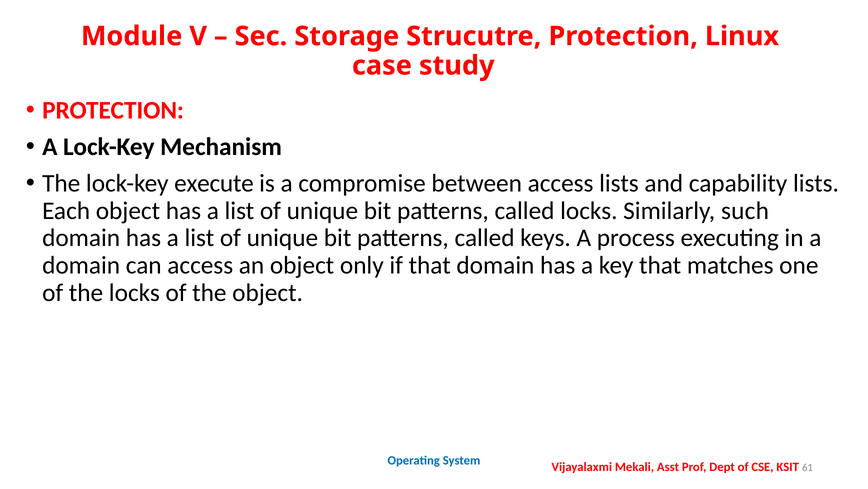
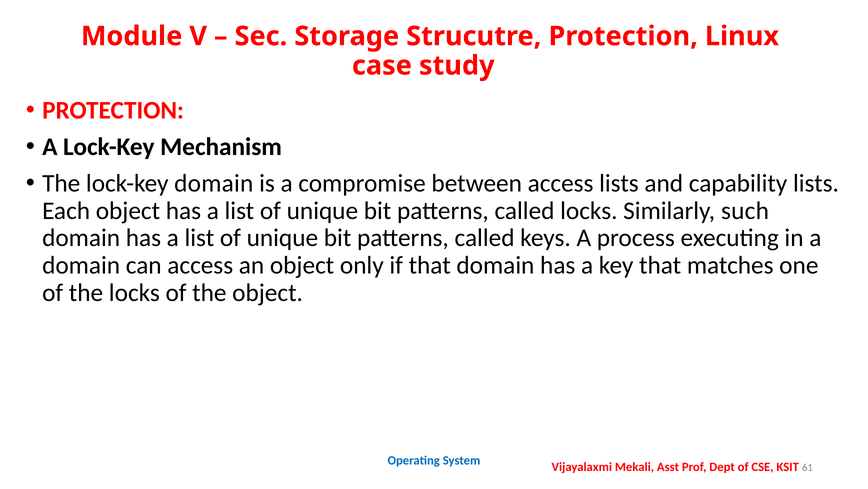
lock-key execute: execute -> domain
